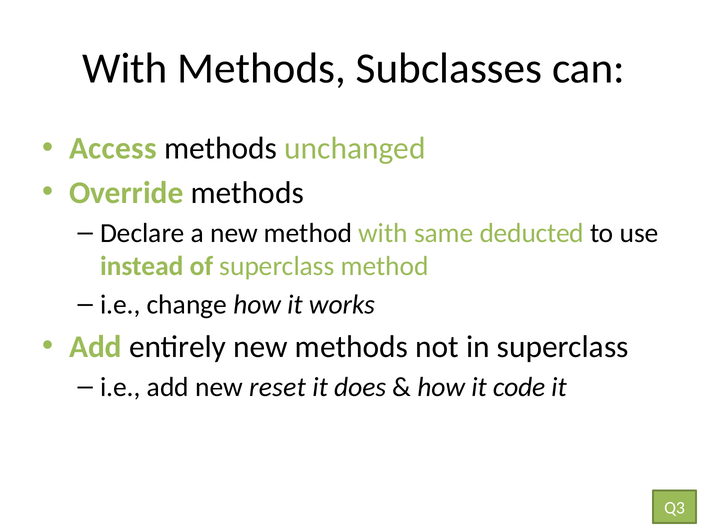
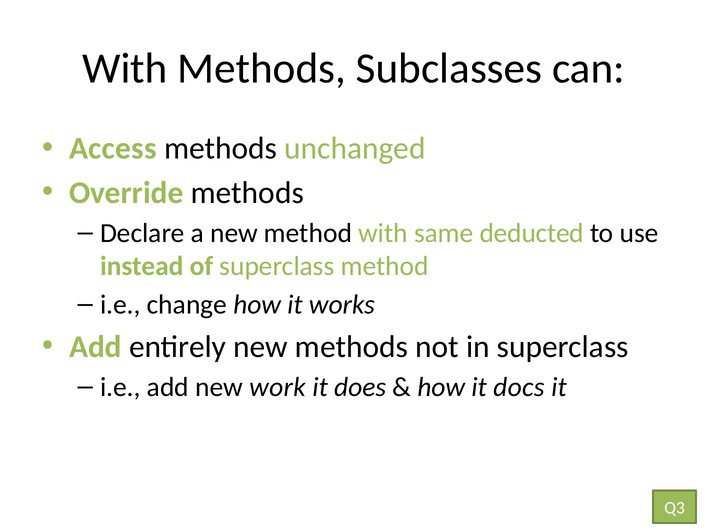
reset: reset -> work
code: code -> docs
